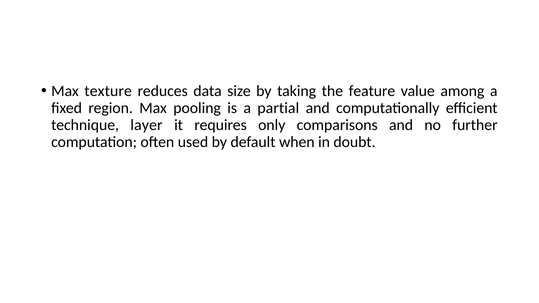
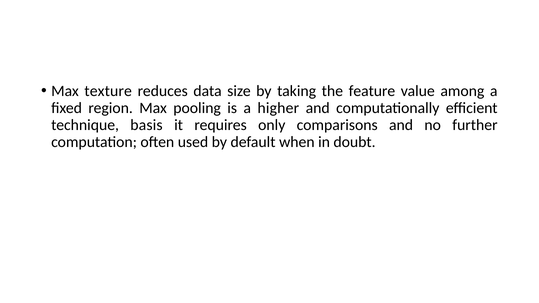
partial: partial -> higher
layer: layer -> basis
